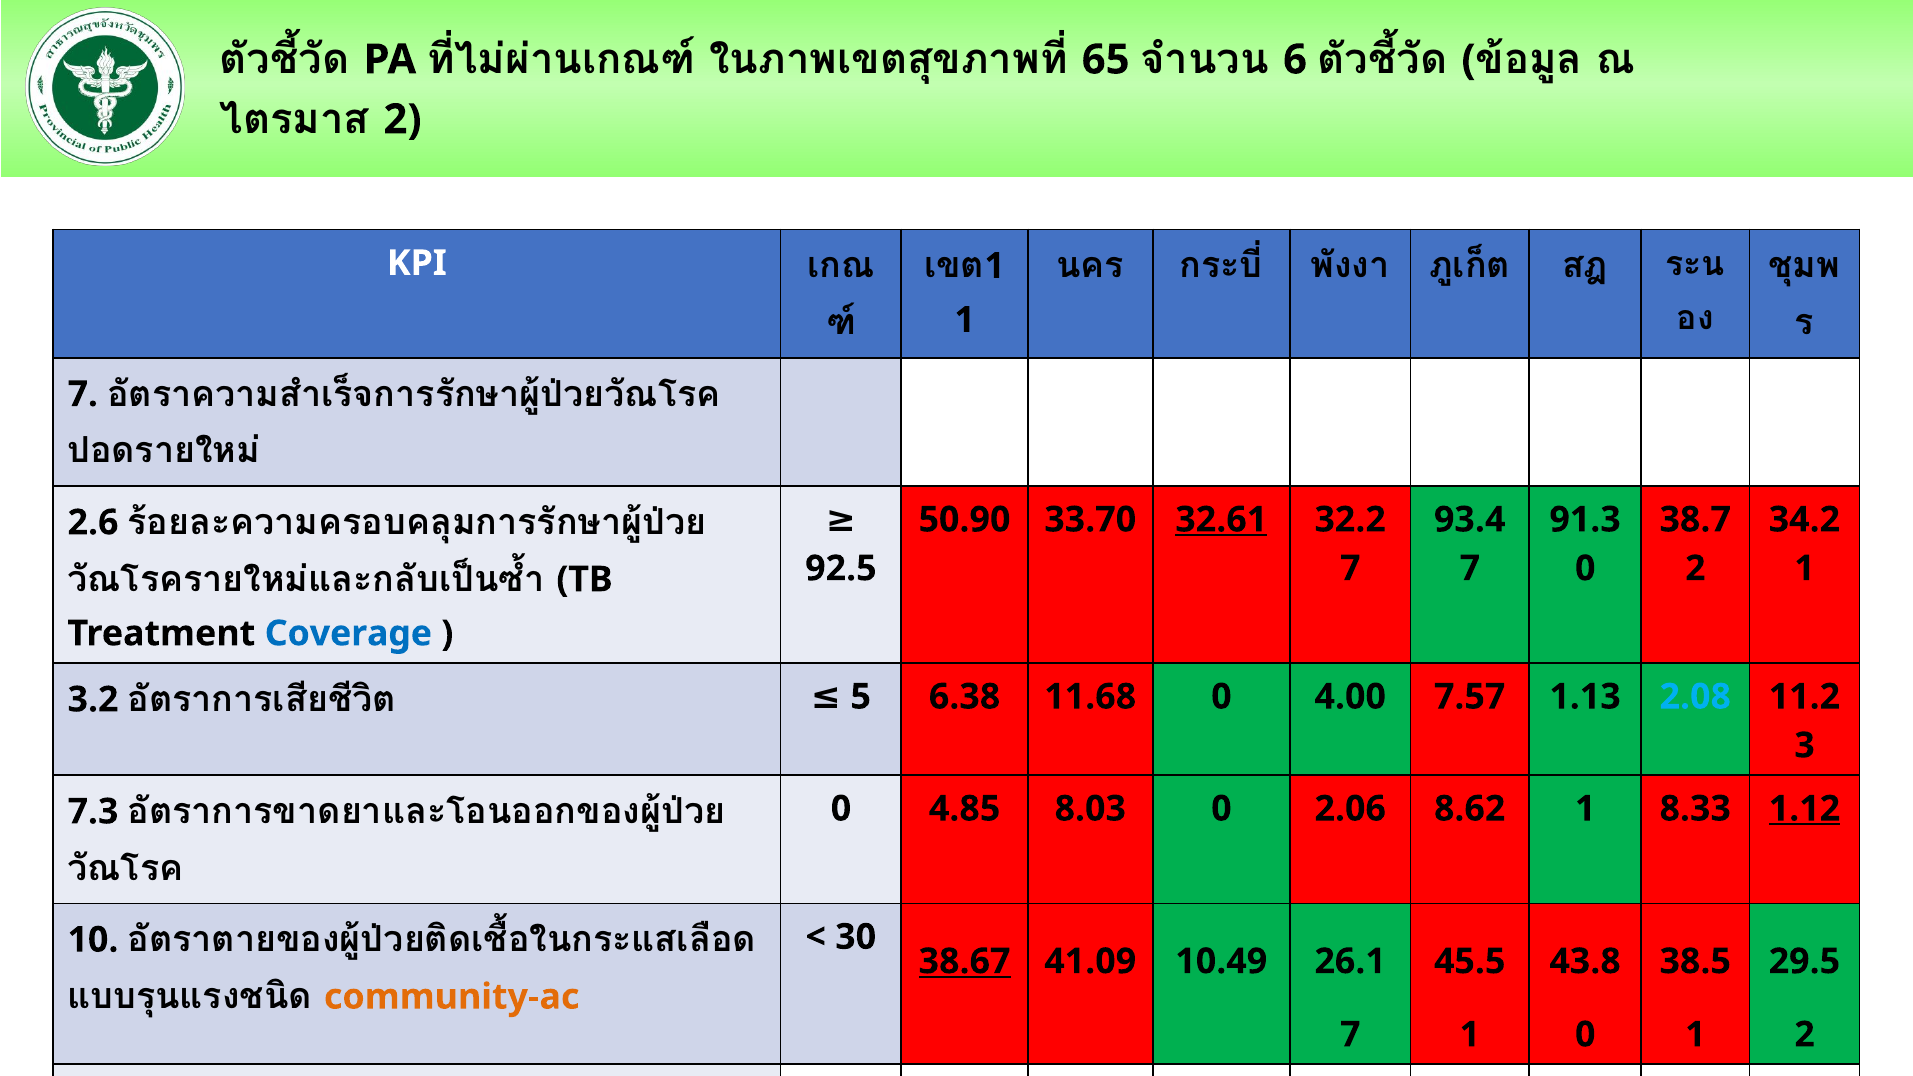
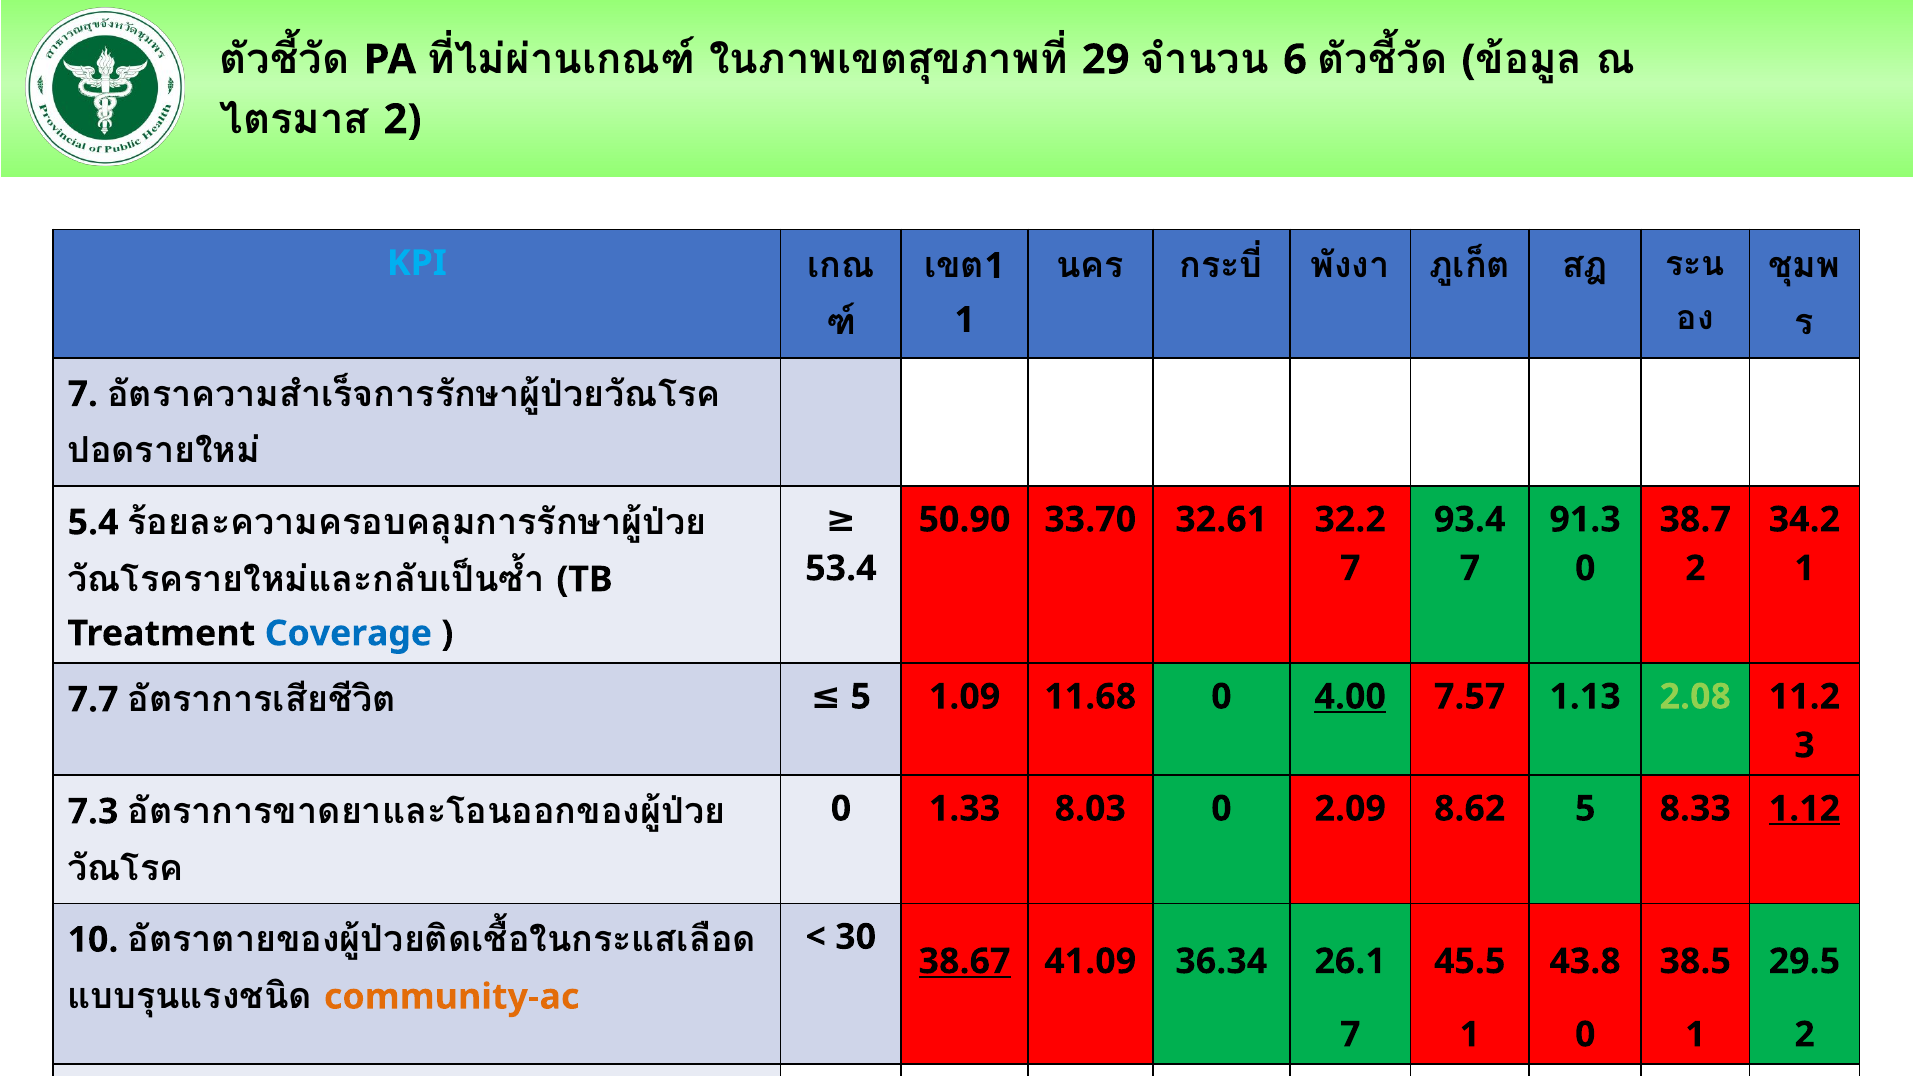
65: 65 -> 29
KPI colour: white -> light blue
32.61 underline: present -> none
2.6: 2.6 -> 5.4
92.5: 92.5 -> 53.4
3.2: 3.2 -> 7.7
6.38: 6.38 -> 1.09
4.00 underline: none -> present
2.08 colour: light blue -> light green
4.85: 4.85 -> 1.33
2.06: 2.06 -> 2.09
8.62 1: 1 -> 5
10.49: 10.49 -> 36.34
